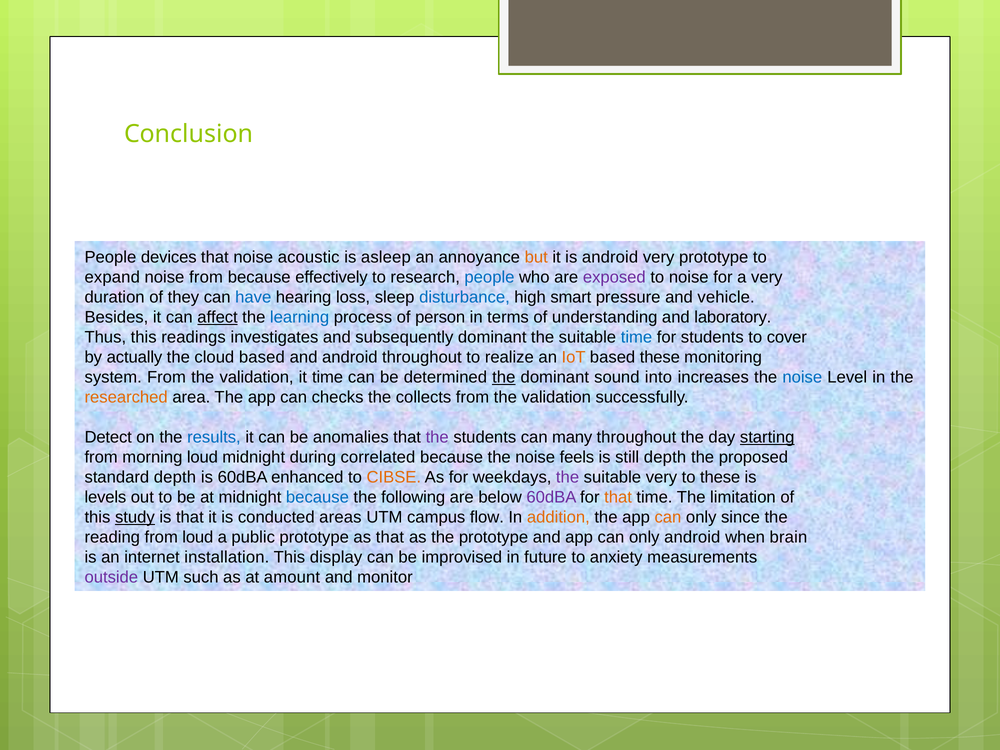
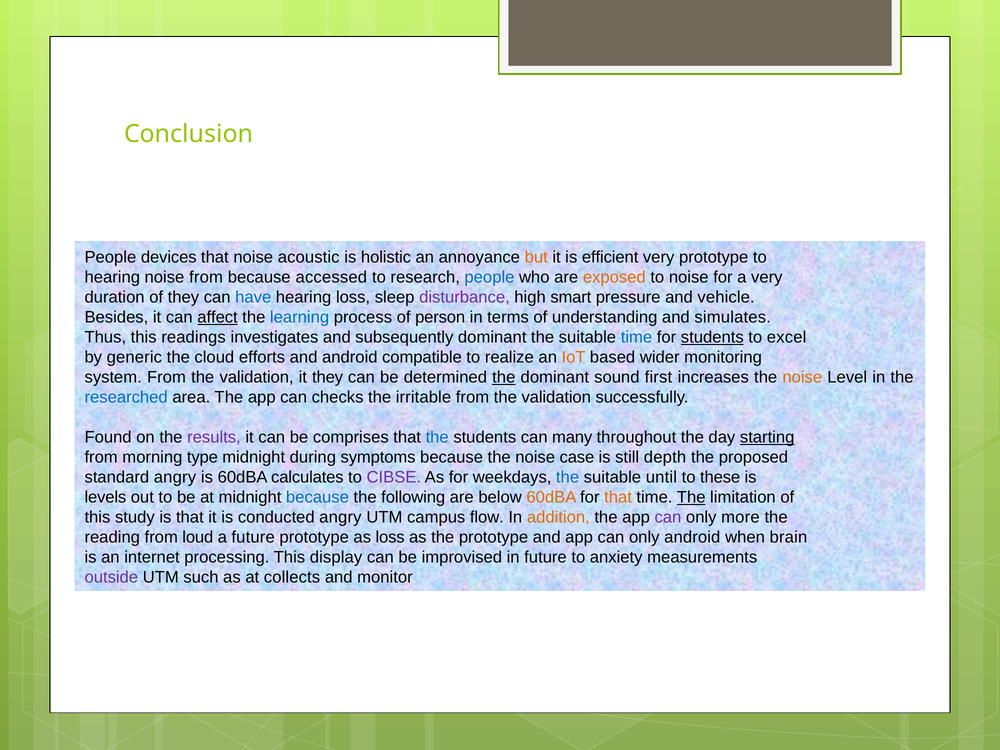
asleep: asleep -> holistic
is android: android -> efficient
expand at (112, 277): expand -> hearing
effectively: effectively -> accessed
exposed colour: purple -> orange
disturbance colour: blue -> purple
laboratory: laboratory -> simulates
students at (712, 337) underline: none -> present
cover: cover -> excel
actually: actually -> generic
cloud based: based -> efforts
android throughout: throughout -> compatible
based these: these -> wider
it time: time -> they
into: into -> first
noise at (802, 377) colour: blue -> orange
researched colour: orange -> blue
collects: collects -> irritable
Detect: Detect -> Found
results colour: blue -> purple
anomalies: anomalies -> comprises
the at (437, 437) colour: purple -> blue
morning loud: loud -> type
correlated: correlated -> symptoms
feels: feels -> case
standard depth: depth -> angry
enhanced: enhanced -> calculates
CIBSE colour: orange -> purple
the at (568, 477) colour: purple -> blue
suitable very: very -> until
60dBA at (551, 497) colour: purple -> orange
The at (691, 497) underline: none -> present
study underline: present -> none
conducted areas: areas -> angry
can at (668, 517) colour: orange -> purple
since: since -> more
a public: public -> future
as that: that -> loss
installation: installation -> processing
amount: amount -> collects
